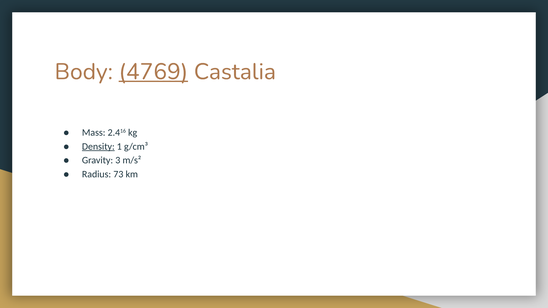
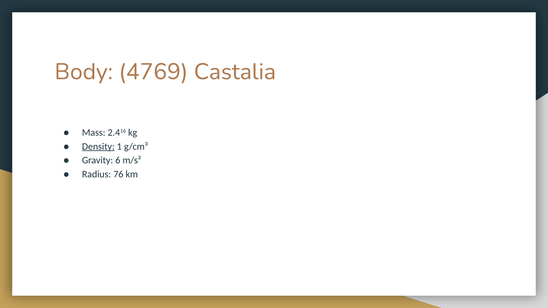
4769 underline: present -> none
3: 3 -> 6
73: 73 -> 76
